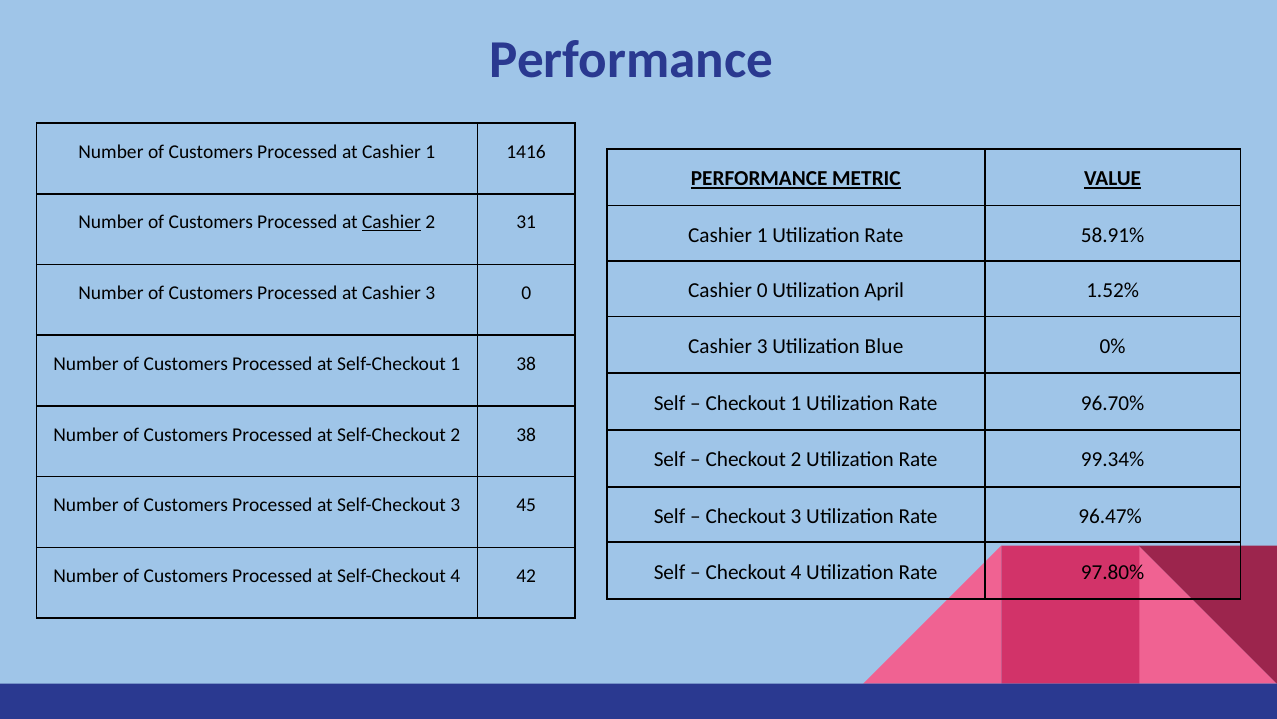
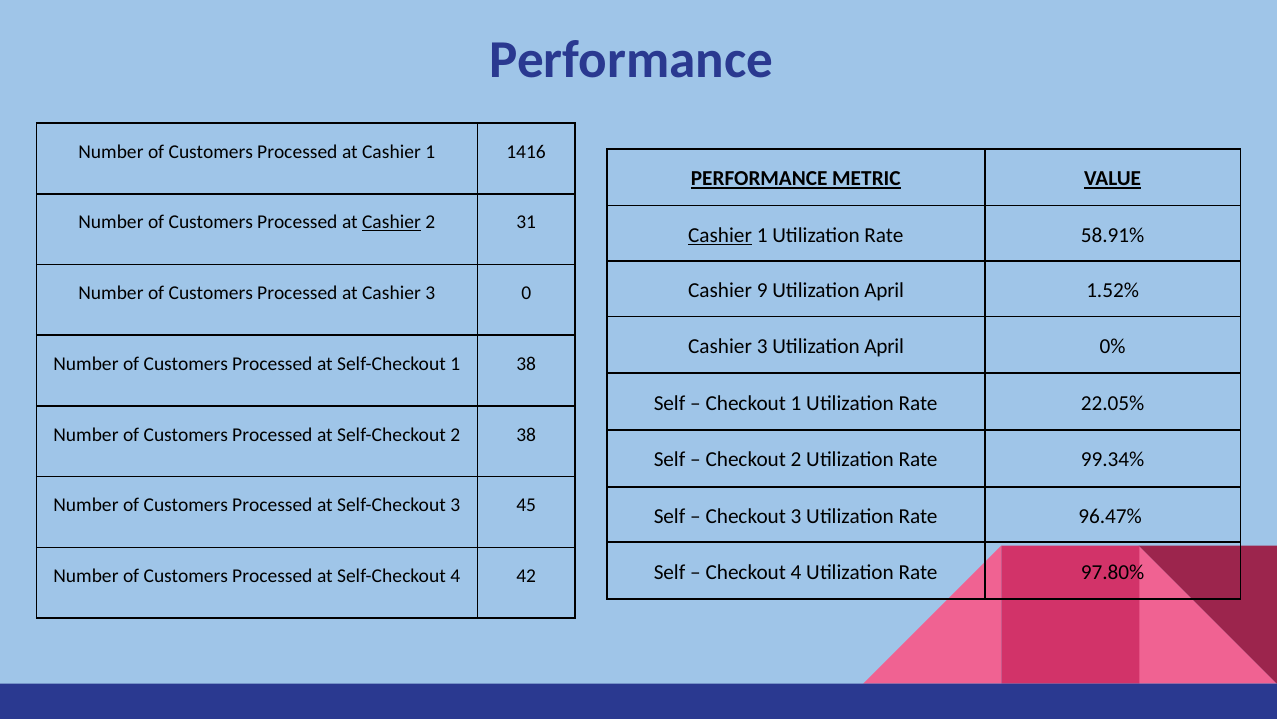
Cashier at (720, 235) underline: none -> present
Cashier 0: 0 -> 9
3 Utilization Blue: Blue -> April
96.70%: 96.70% -> 22.05%
